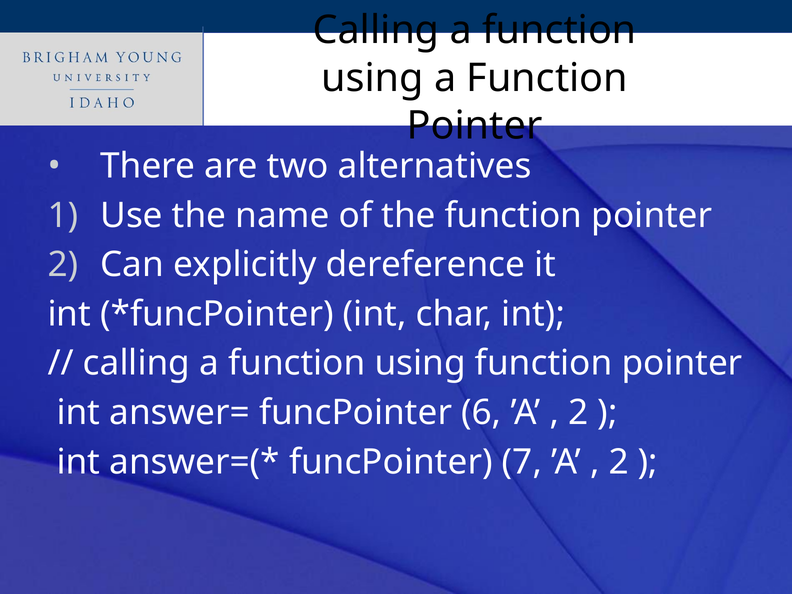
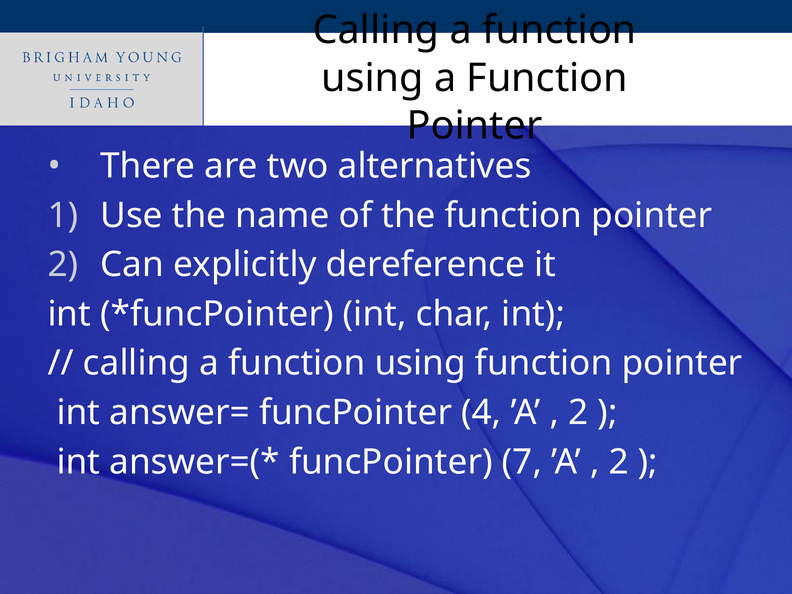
6: 6 -> 4
